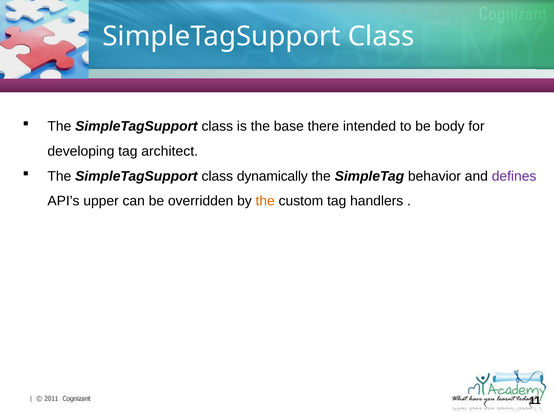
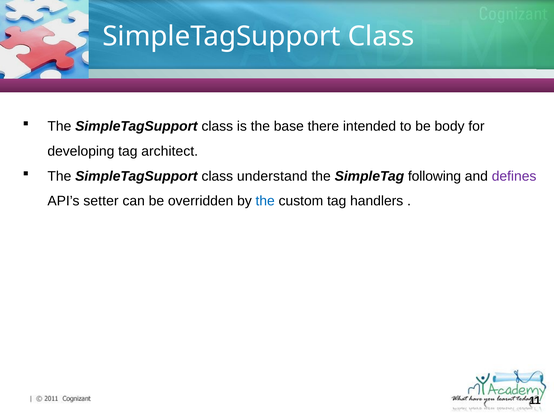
dynamically: dynamically -> understand
behavior: behavior -> following
upper: upper -> setter
the at (265, 201) colour: orange -> blue
